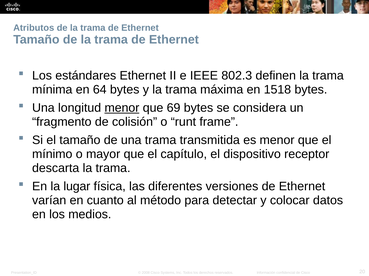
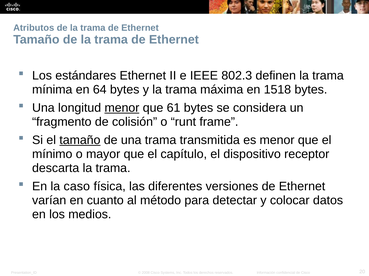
69: 69 -> 61
tamaño at (80, 140) underline: none -> present
lugar: lugar -> caso
